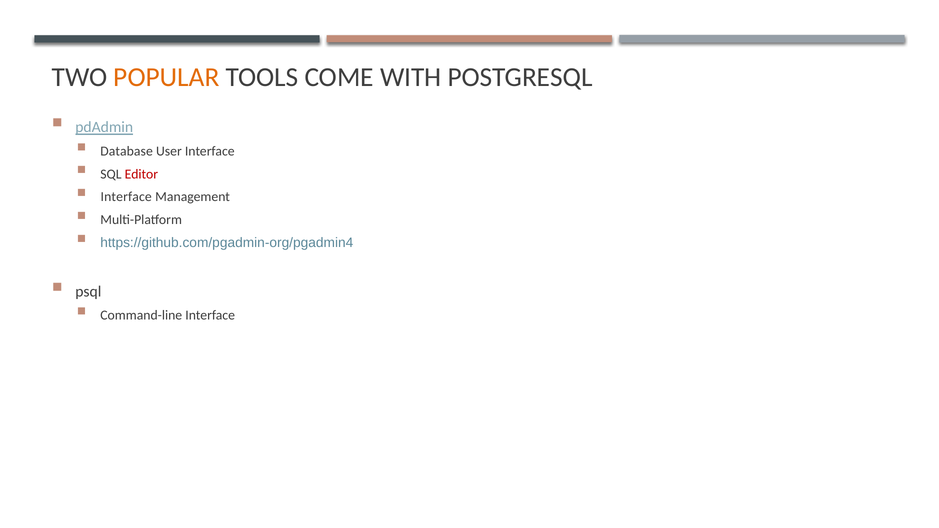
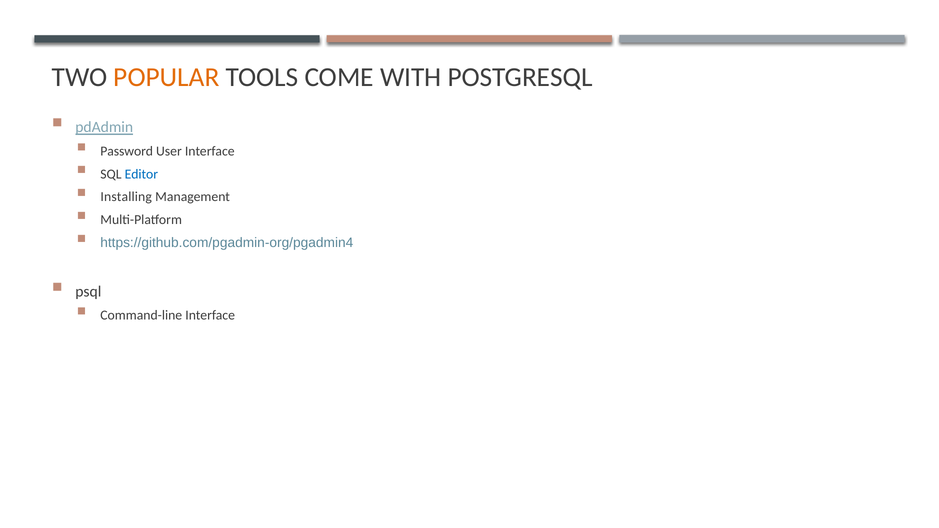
Database: Database -> Password
Editor colour: red -> blue
Interface at (126, 197): Interface -> Installing
